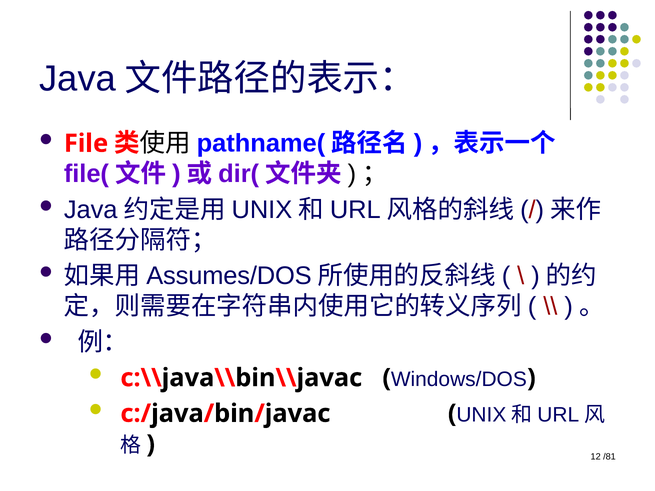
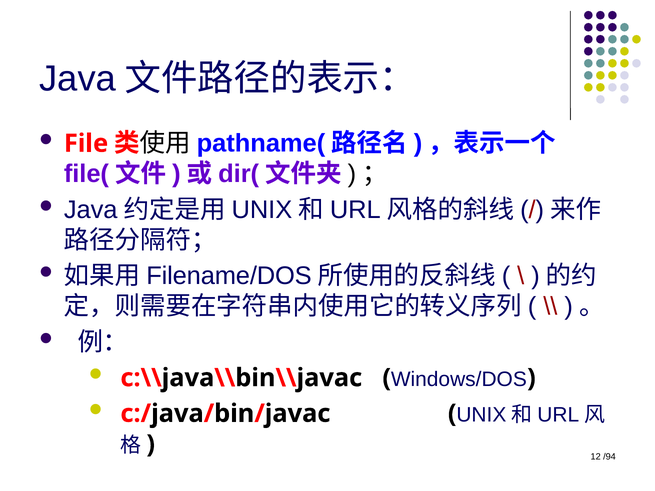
Assumes/DOS: Assumes/DOS -> Filename/DOS
/81: /81 -> /94
